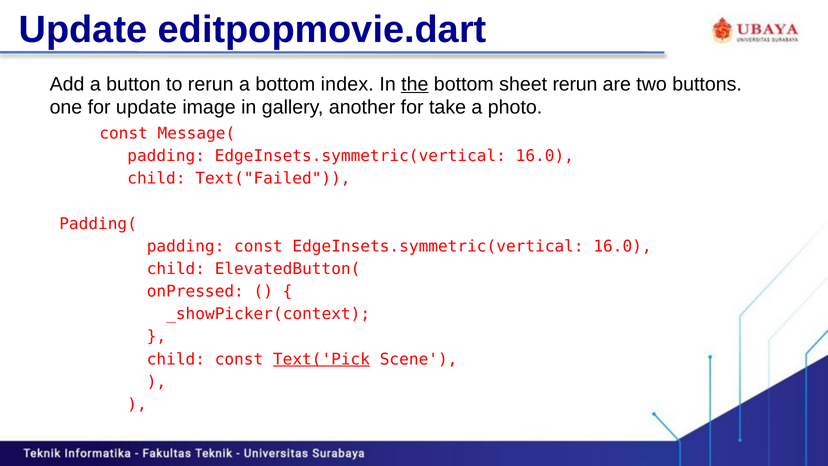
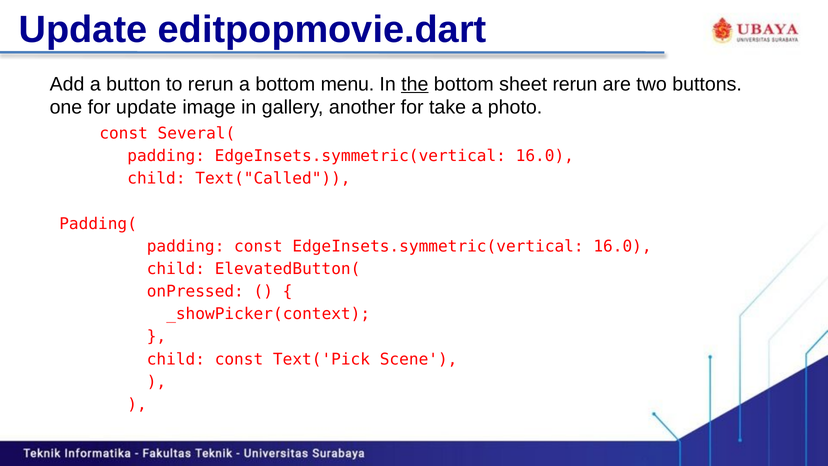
index: index -> menu
Message(: Message( -> Several(
Text("Failed: Text("Failed -> Text("Called
Text('Pick underline: present -> none
